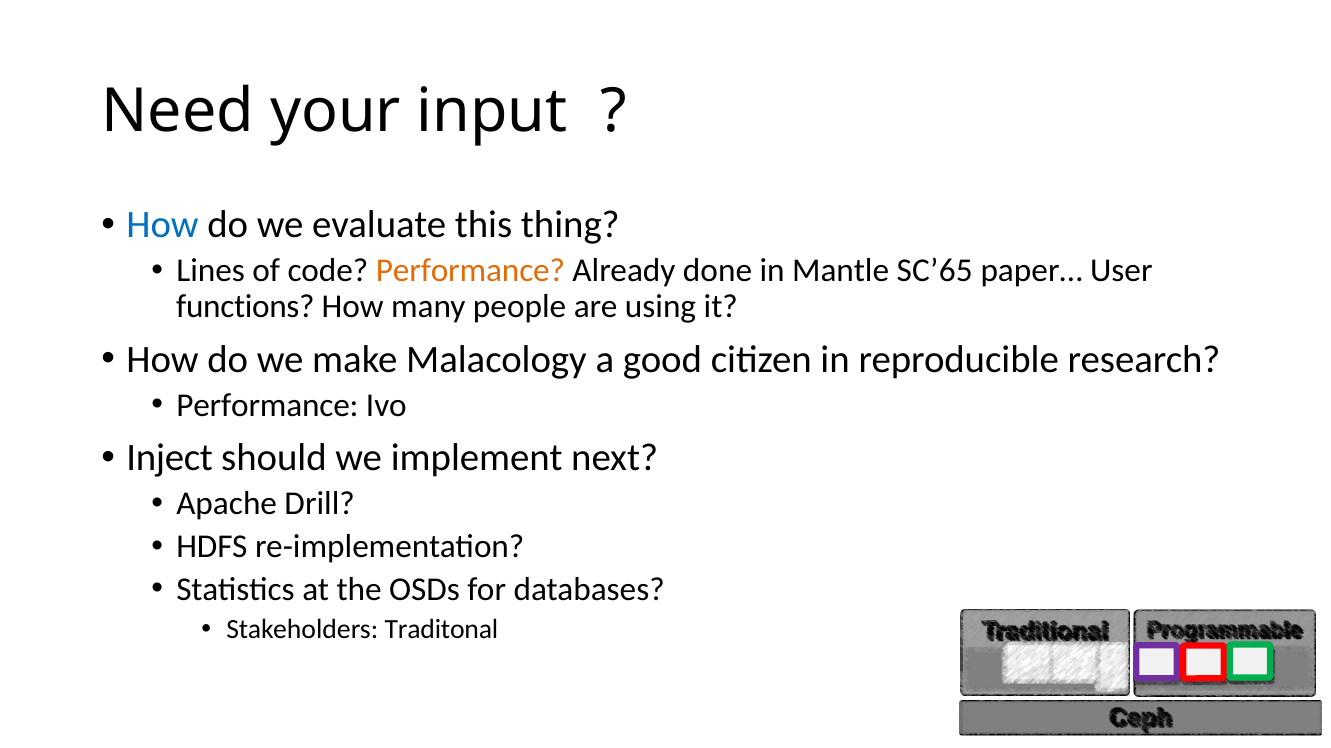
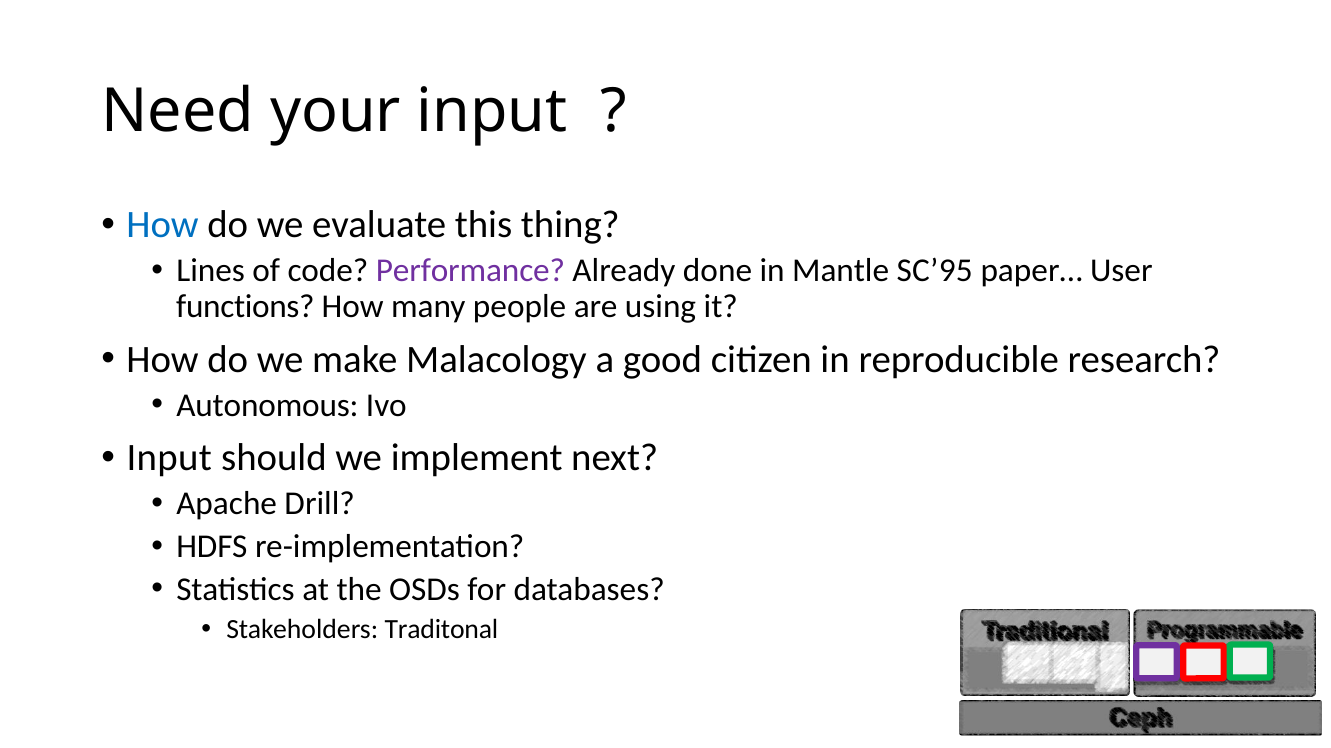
Performance at (470, 271) colour: orange -> purple
SC’65: SC’65 -> SC’95
Performance at (267, 405): Performance -> Autonomous
Inject at (170, 458): Inject -> Input
